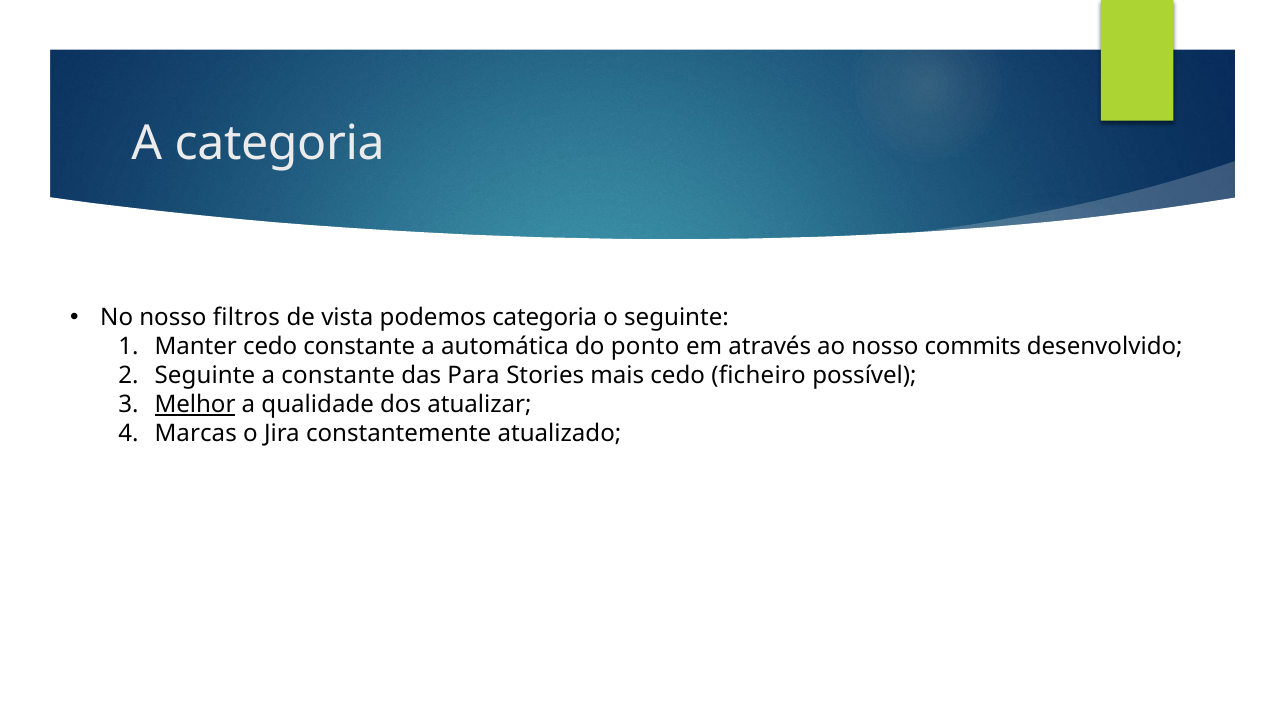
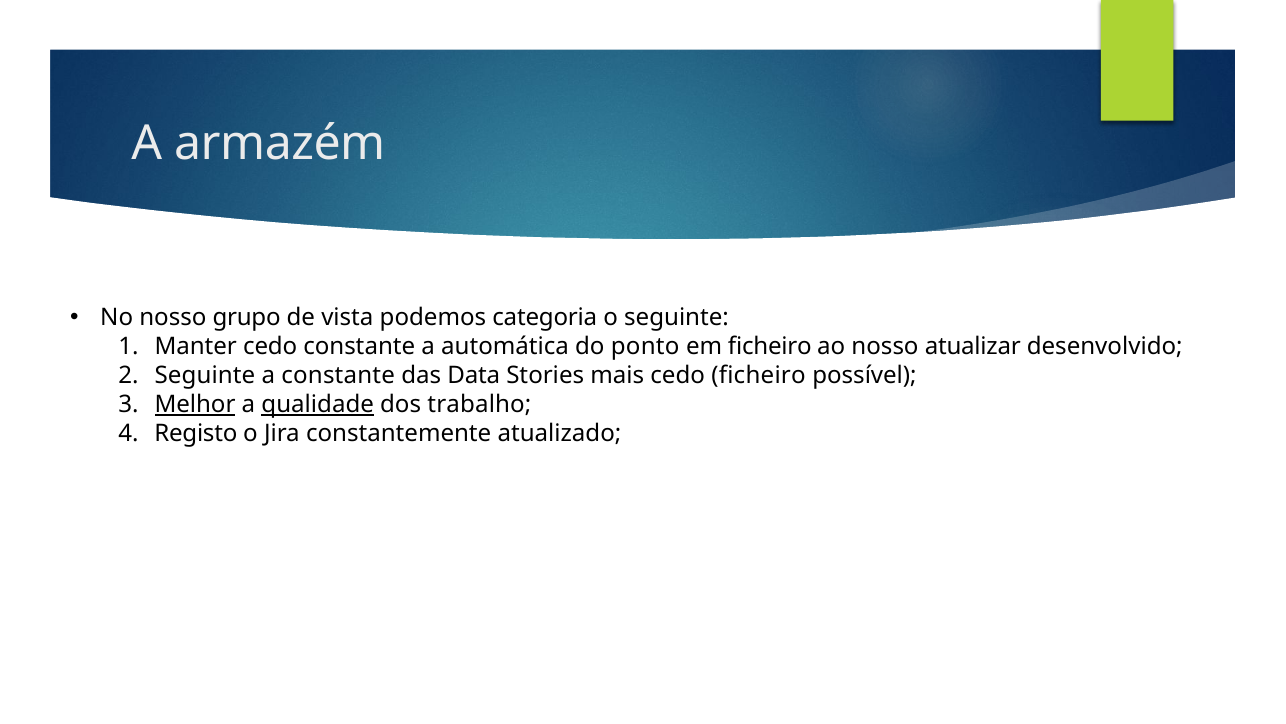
A categoria: categoria -> armazém
filtros: filtros -> grupo
em através: através -> ficheiro
commits: commits -> atualizar
Para: Para -> Data
qualidade underline: none -> present
atualizar: atualizar -> trabalho
Marcas: Marcas -> Registo
